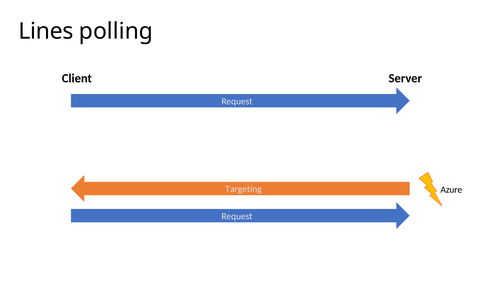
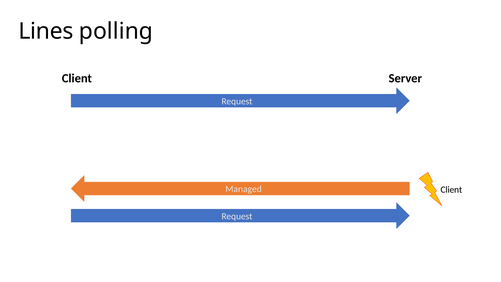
Targeting: Targeting -> Managed
Azure at (451, 190): Azure -> Client
